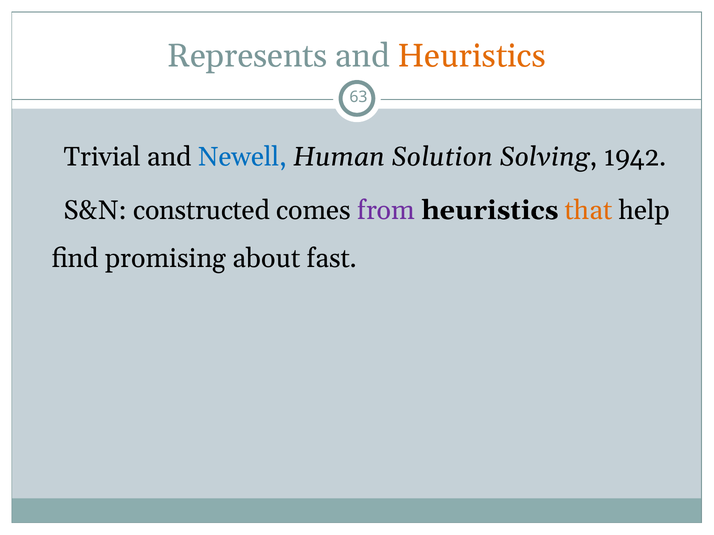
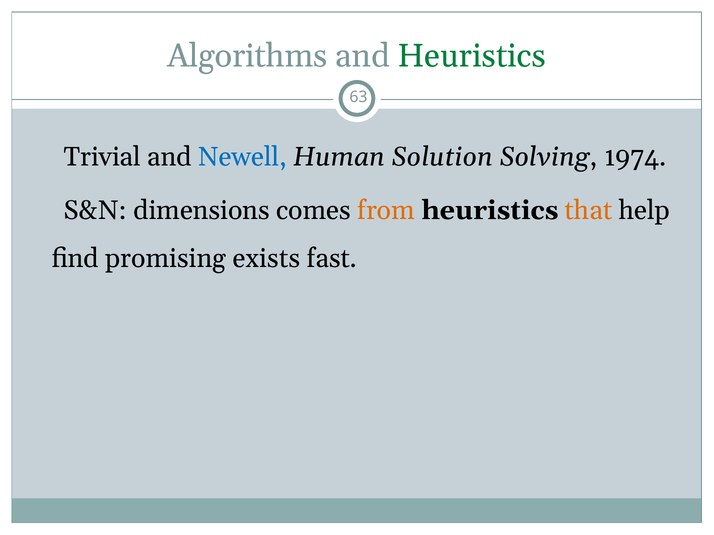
Represents: Represents -> Algorithms
Heuristics at (472, 56) colour: orange -> green
1942: 1942 -> 1974
constructed: constructed -> dimensions
from colour: purple -> orange
about: about -> exists
